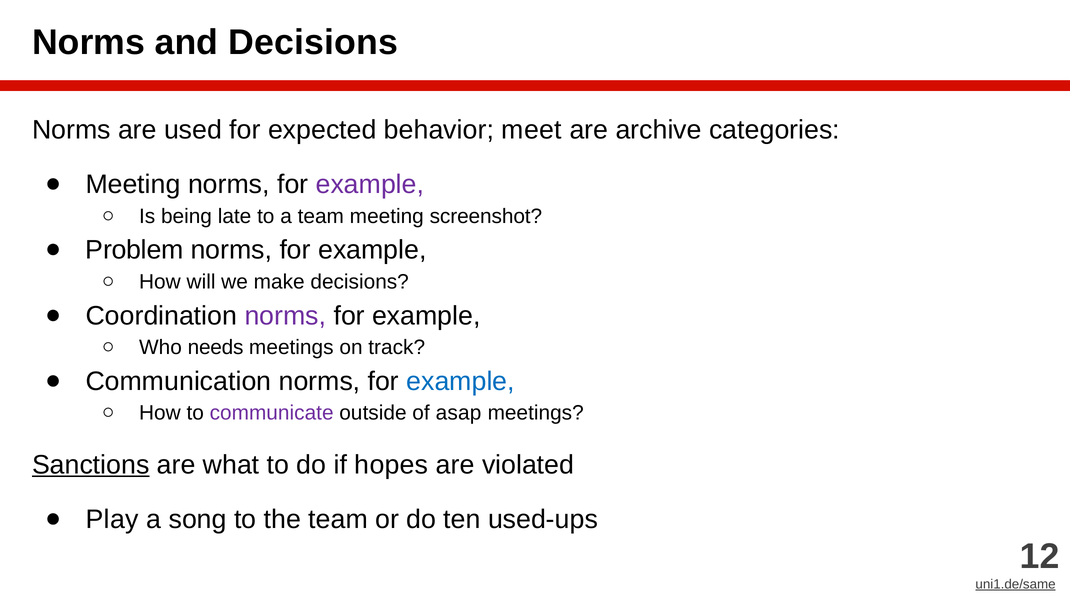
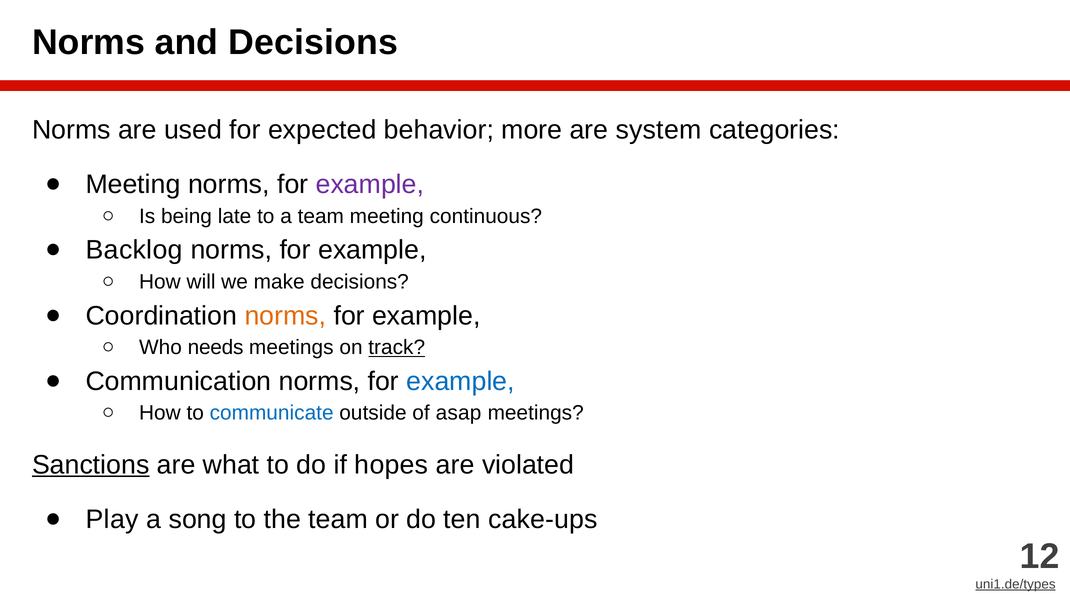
meet: meet -> more
archive: archive -> system
screenshot: screenshot -> continuous
Problem: Problem -> Backlog
norms at (285, 316) colour: purple -> orange
track underline: none -> present
communicate colour: purple -> blue
used-ups: used-ups -> cake-ups
uni1.de/same: uni1.de/same -> uni1.de/types
